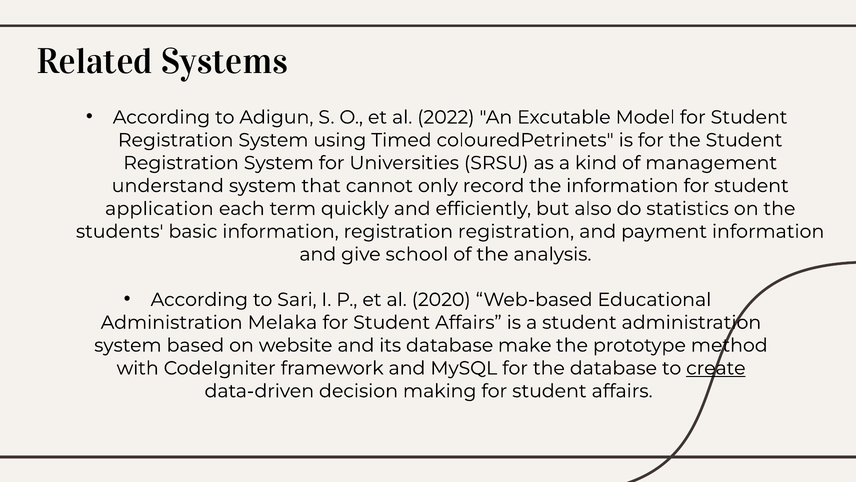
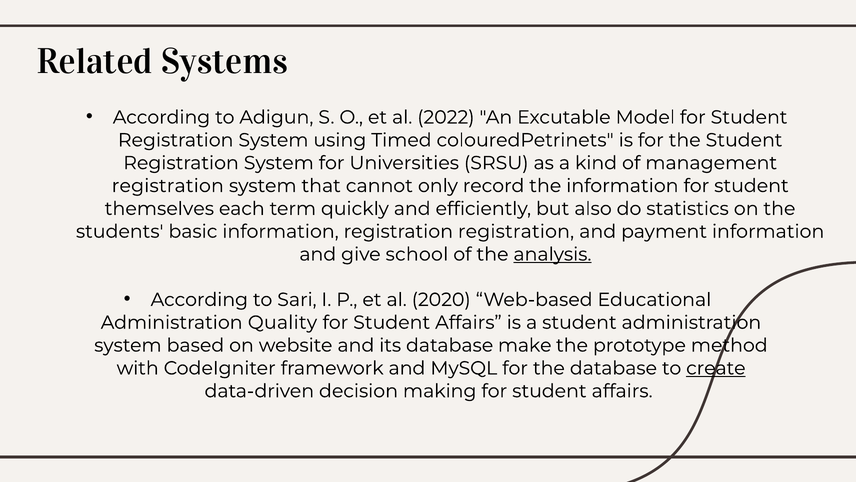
understand at (168, 186): understand -> registration
application: application -> themselves
analysis underline: none -> present
Melaka: Melaka -> Quality
